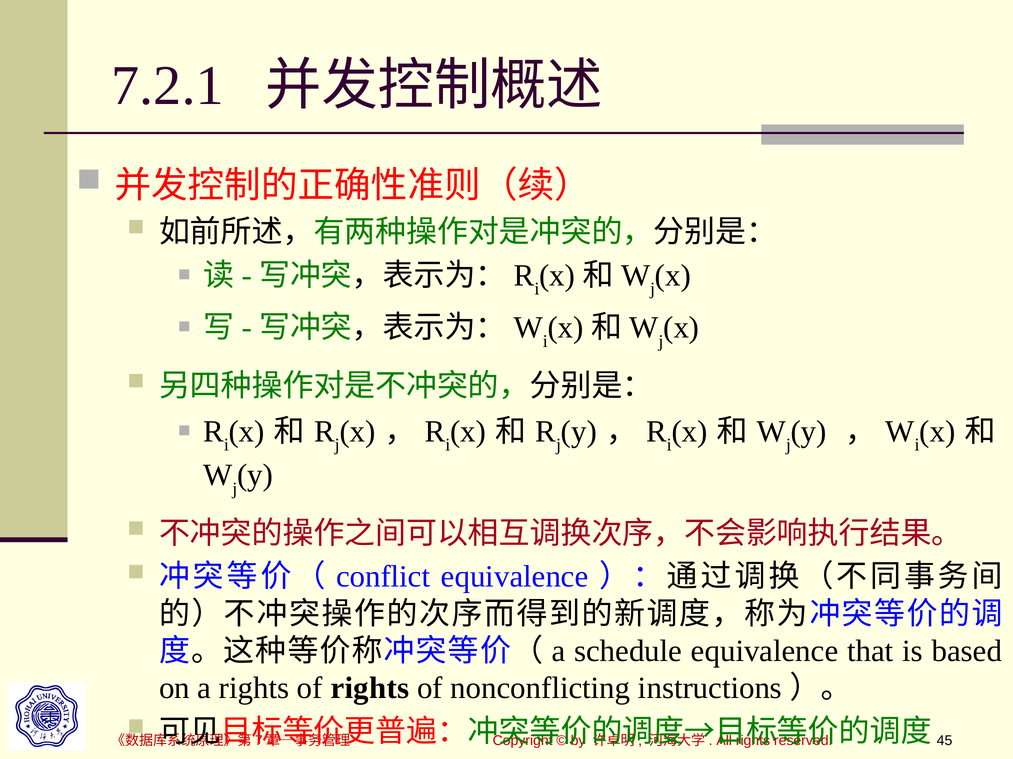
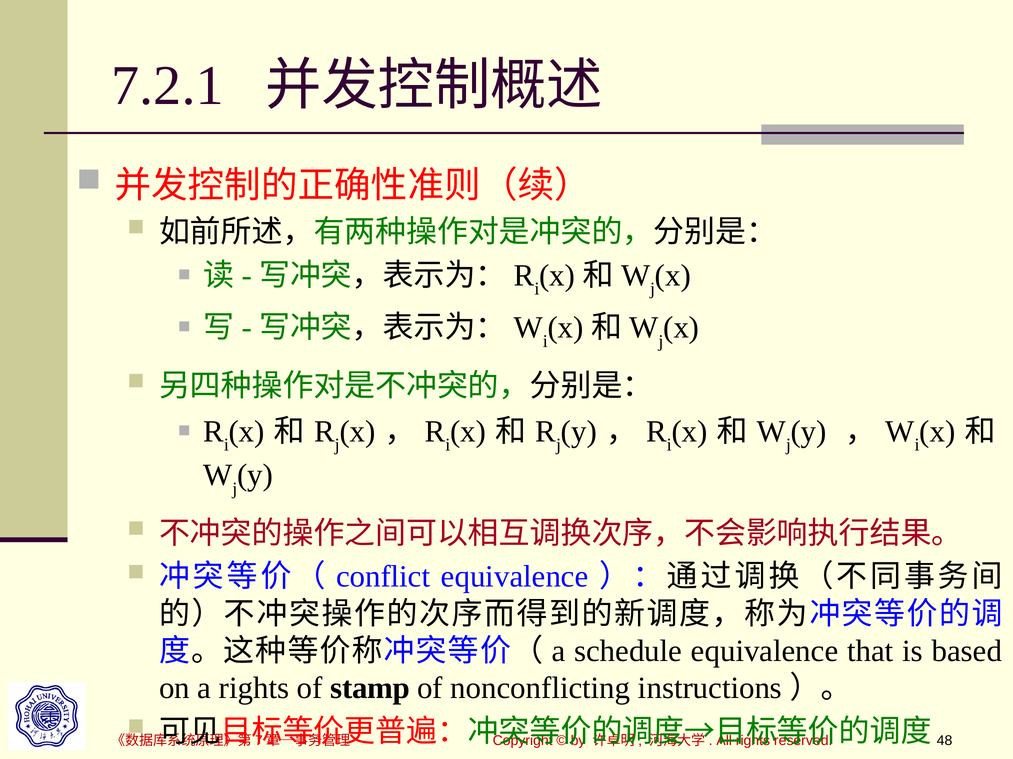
of rights: rights -> stamp
45: 45 -> 48
